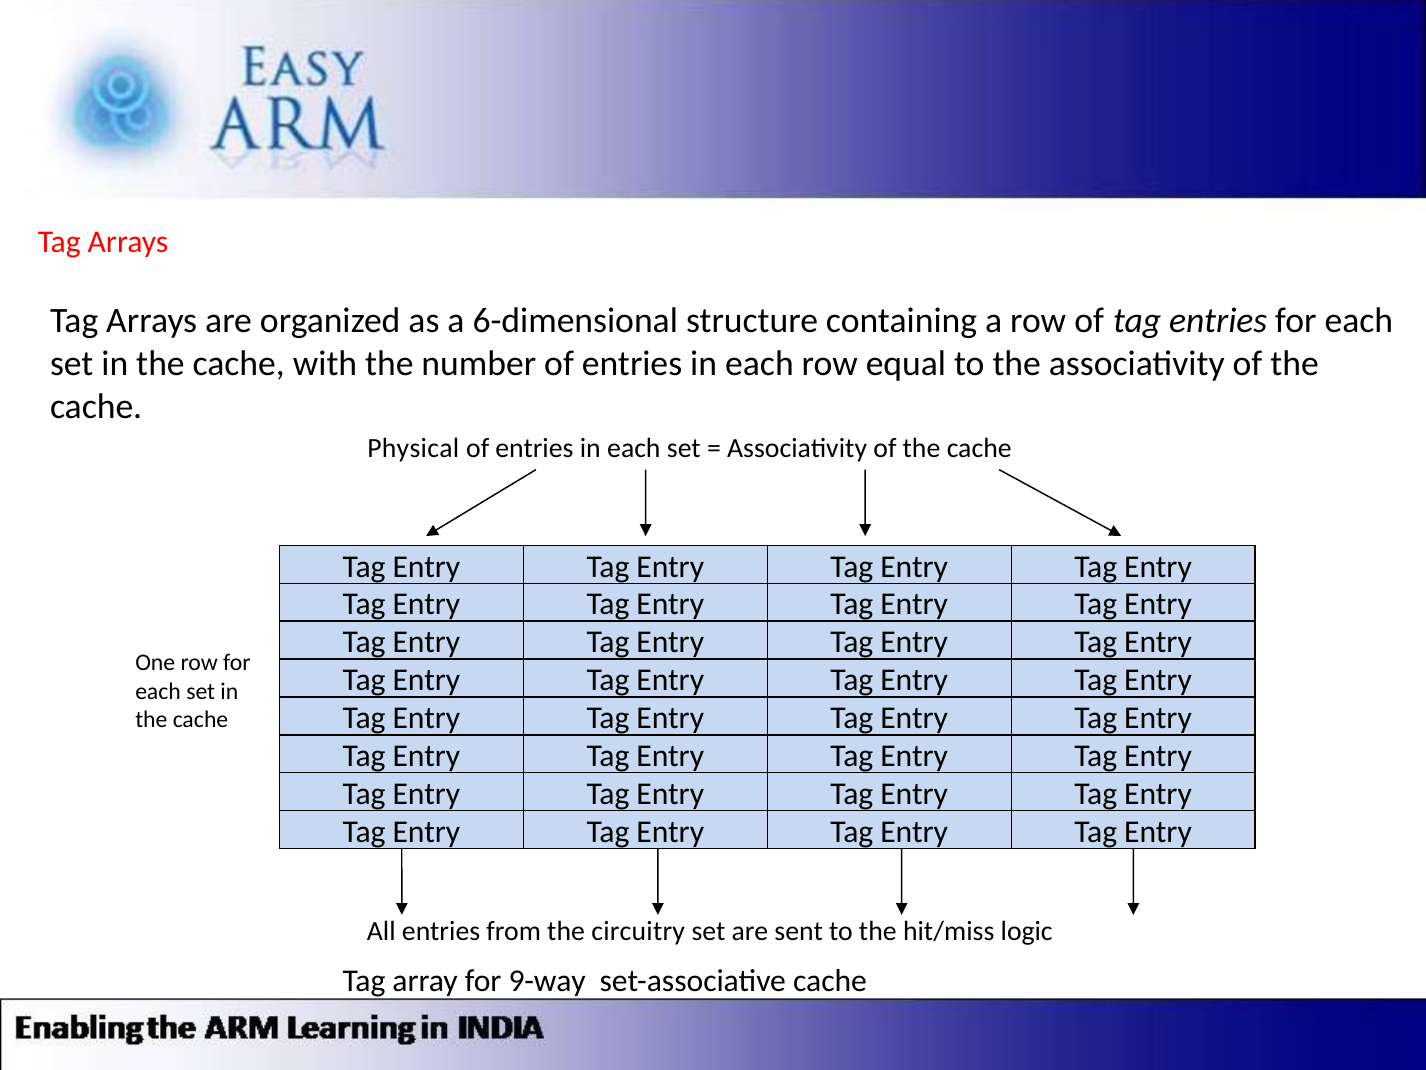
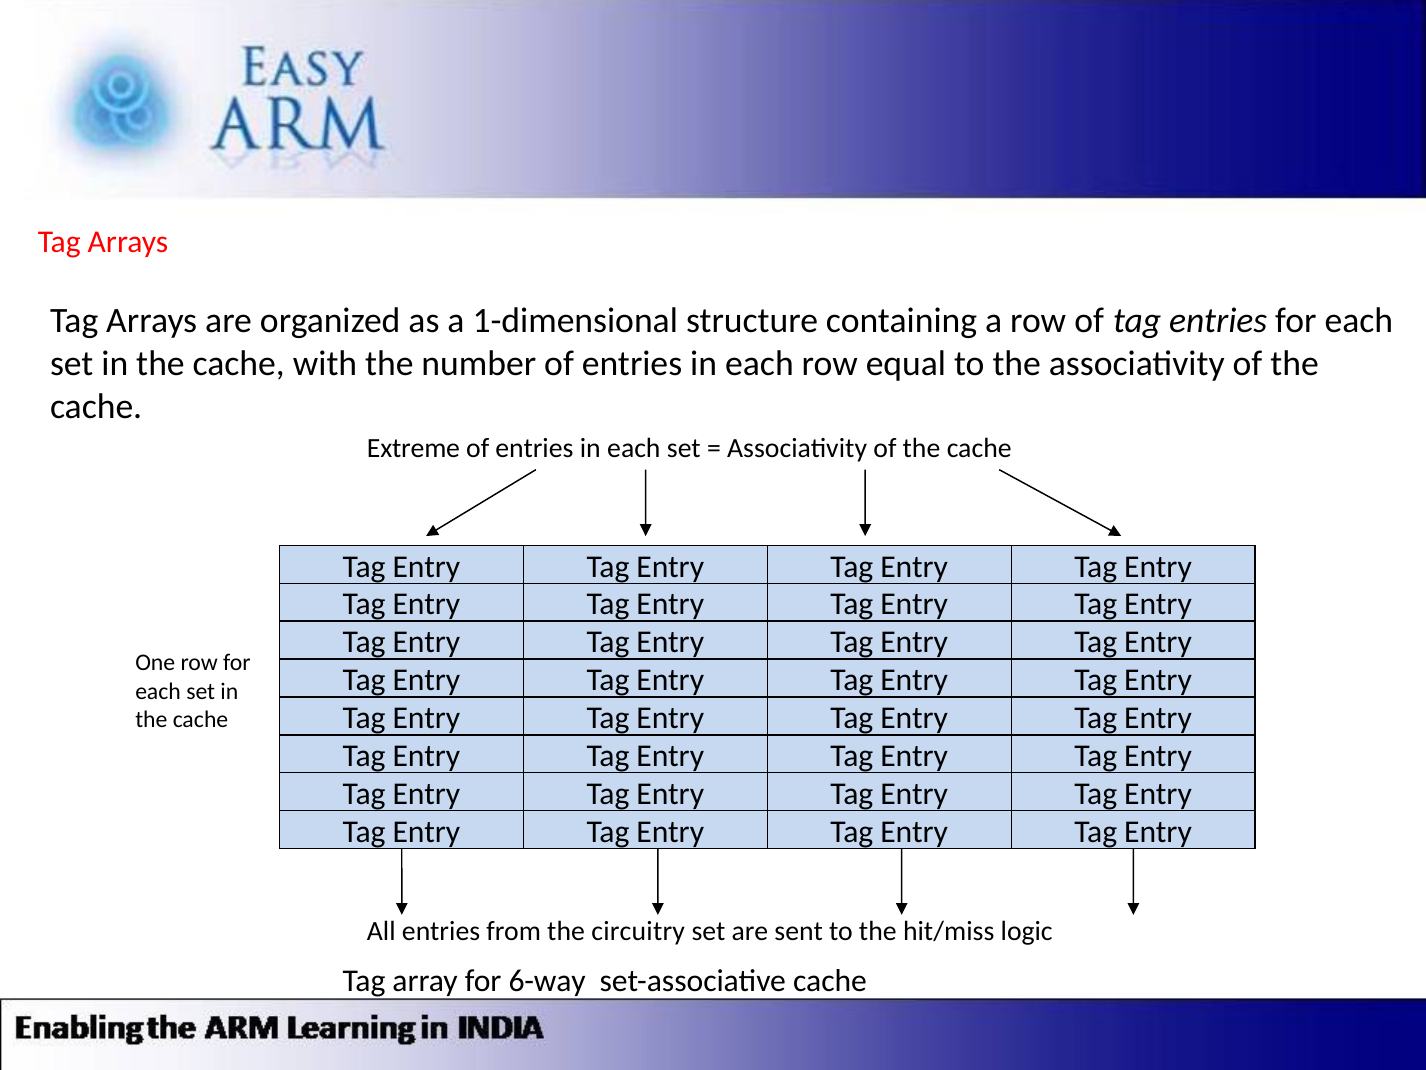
6-dimensional: 6-dimensional -> 1-dimensional
Physical: Physical -> Extreme
9-way: 9-way -> 6-way
